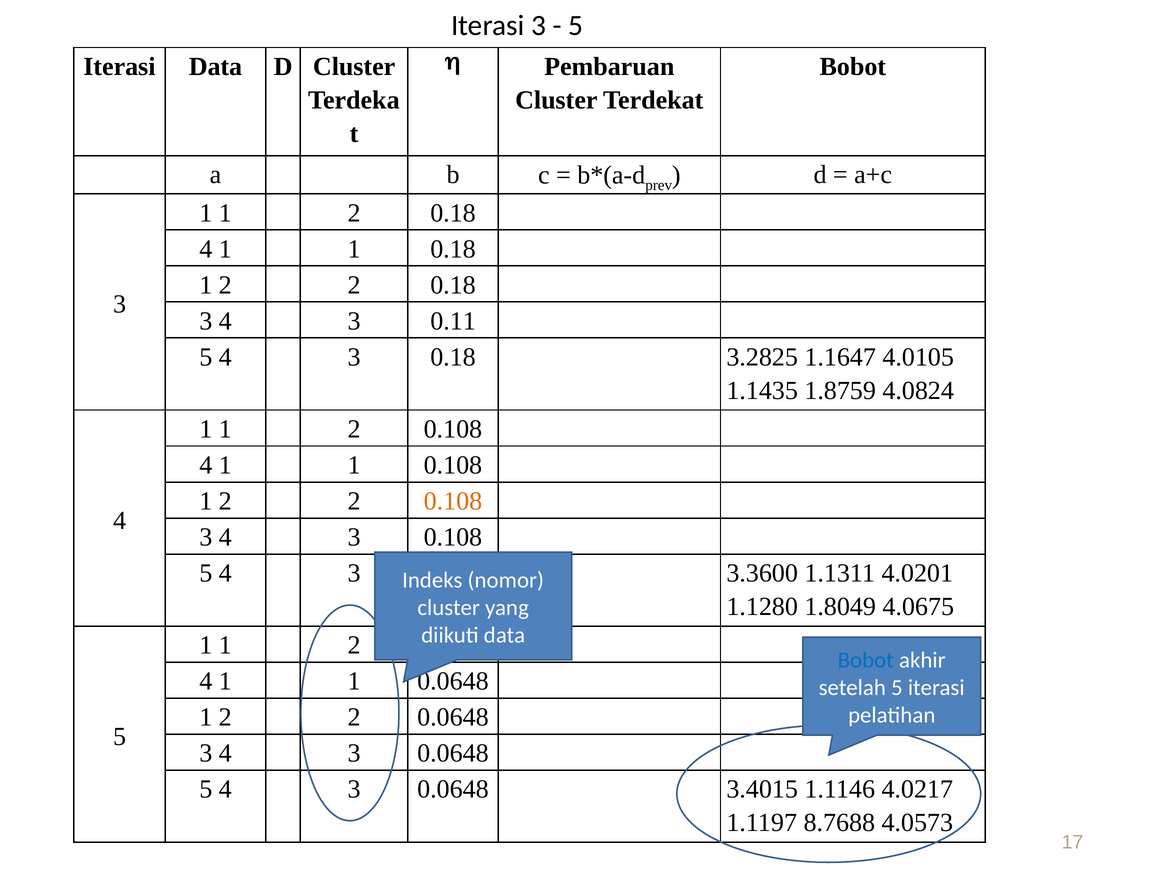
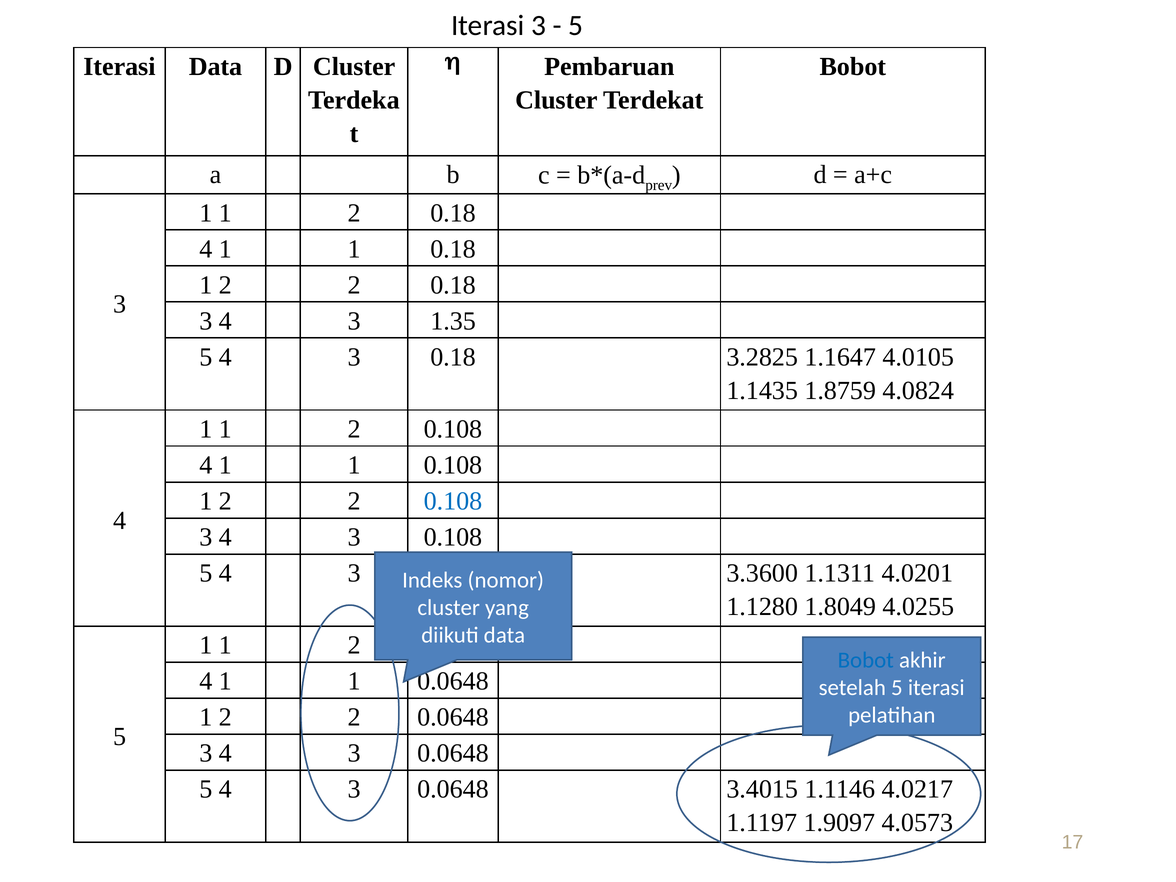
0.11: 0.11 -> 1.35
0.108 at (453, 501) colour: orange -> blue
4.0675: 4.0675 -> 4.0255
8.7688: 8.7688 -> 1.9097
